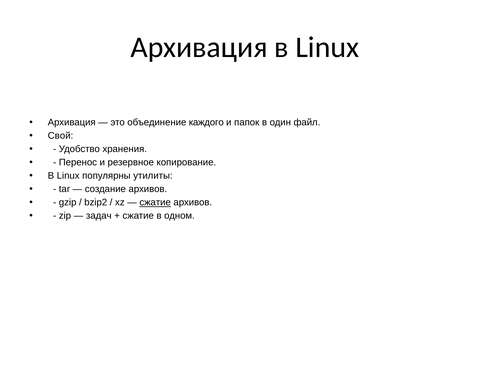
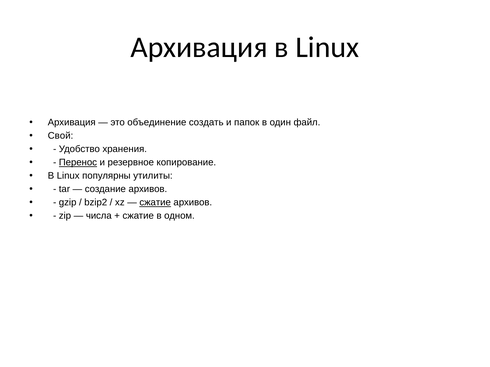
каждого: каждого -> создать
Перенос underline: none -> present
задач: задач -> числа
